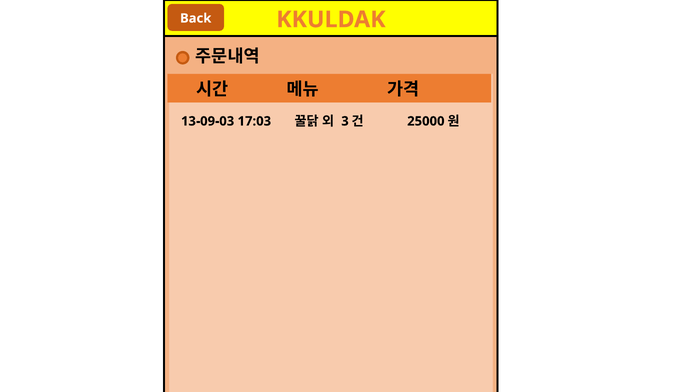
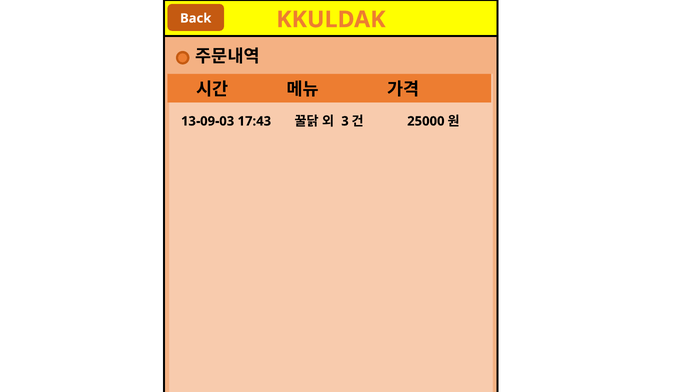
17:03: 17:03 -> 17:43
